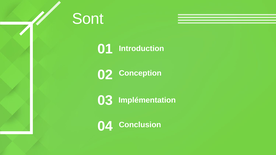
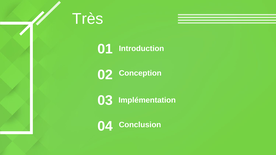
Sont: Sont -> Très
